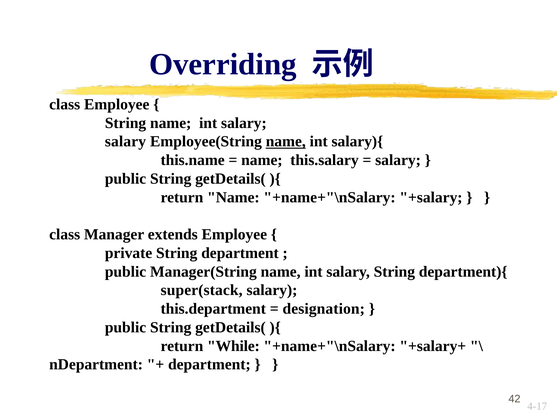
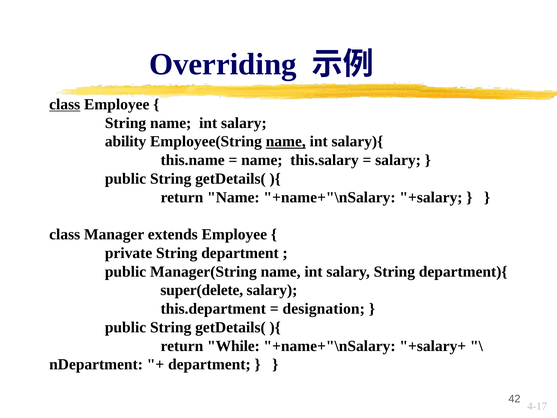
class at (65, 104) underline: none -> present
salary at (125, 141): salary -> ability
super(stack: super(stack -> super(delete
